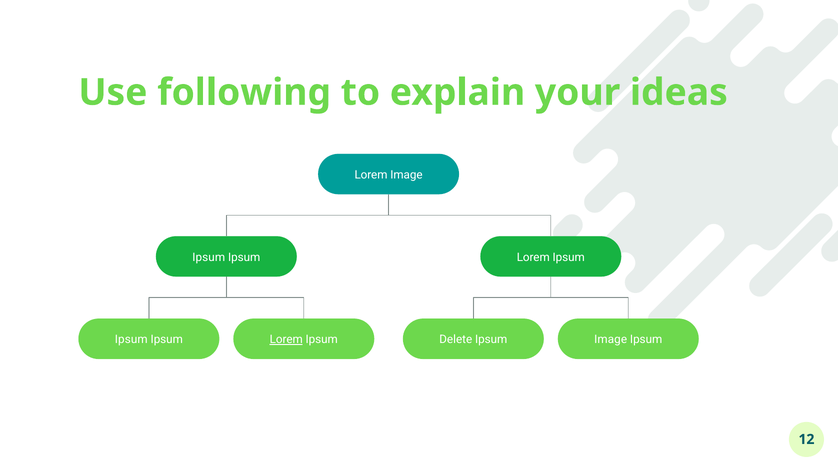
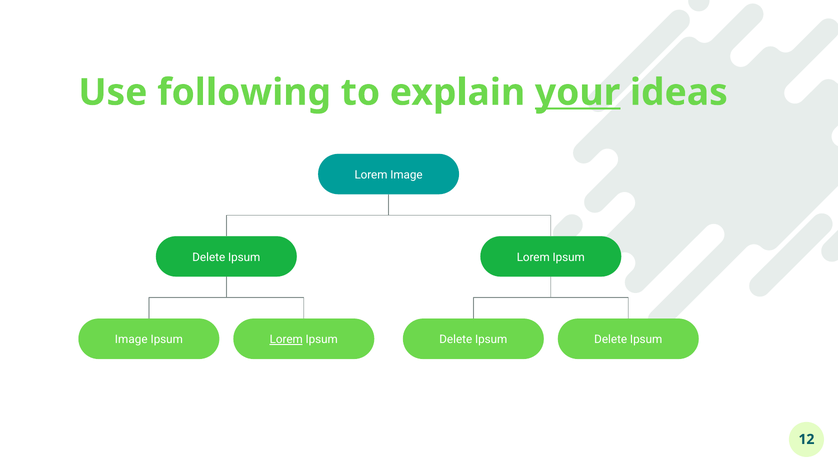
your underline: none -> present
Ipsum at (209, 257): Ipsum -> Delete
Ipsum at (131, 340): Ipsum -> Image
Image at (611, 340): Image -> Delete
